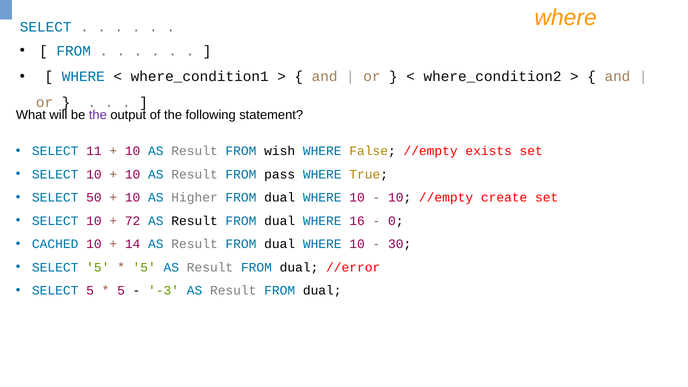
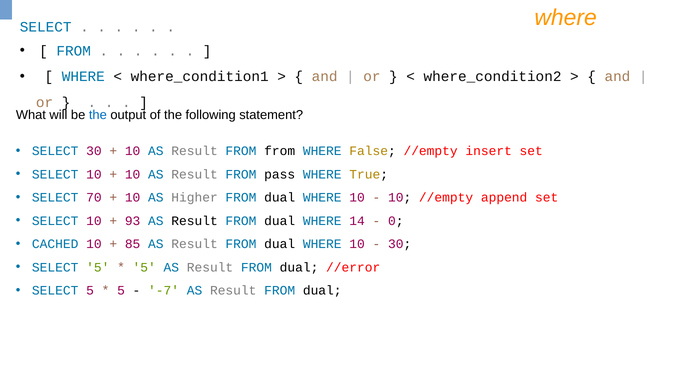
the at (98, 115) colour: purple -> blue
SELECT 11: 11 -> 30
FROM wish: wish -> from
exists: exists -> insert
50: 50 -> 70
create: create -> append
72: 72 -> 93
16: 16 -> 14
14: 14 -> 85
-3: -3 -> -7
